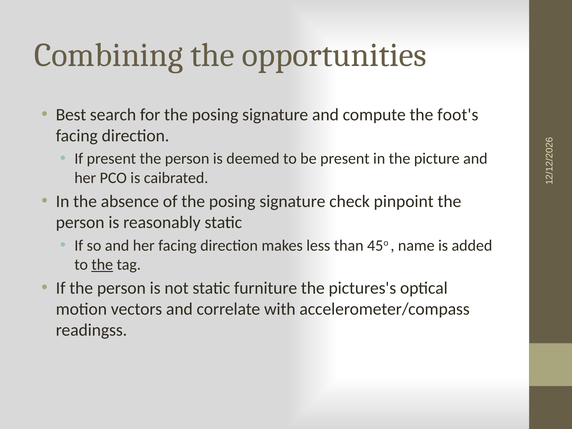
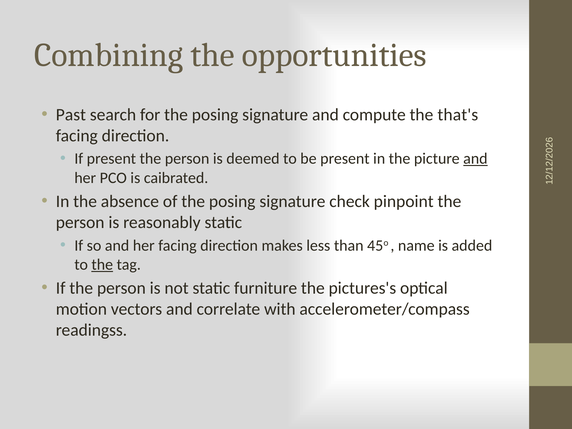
Best: Best -> Past
foot's: foot's -> that's
and at (475, 159) underline: none -> present
